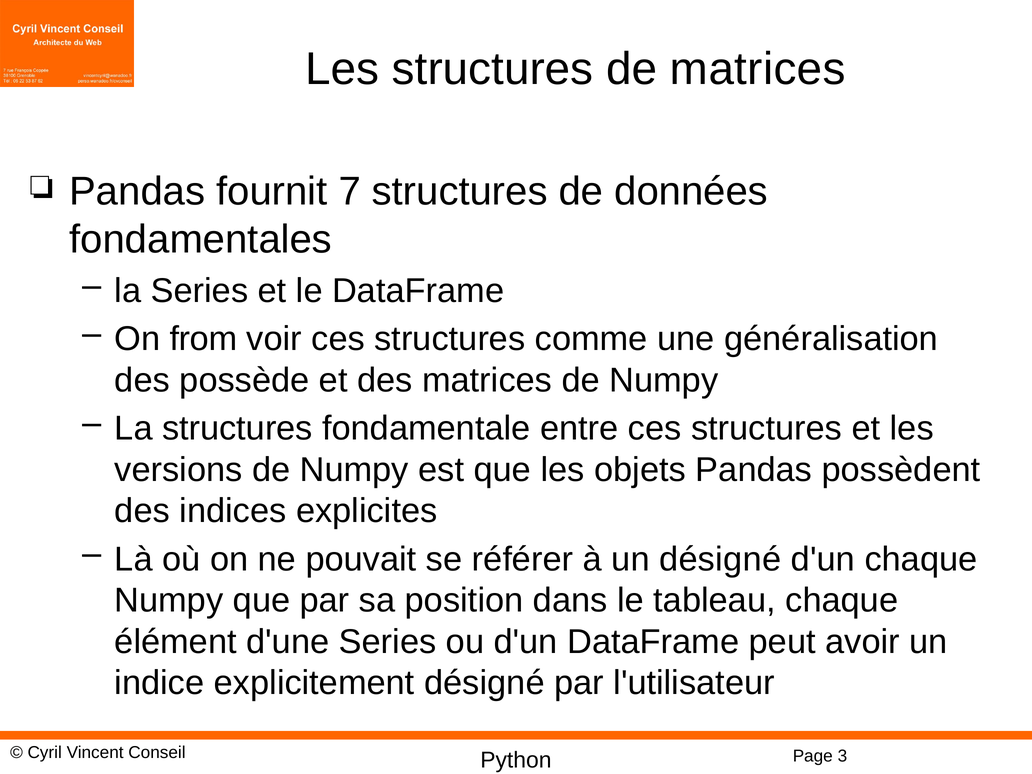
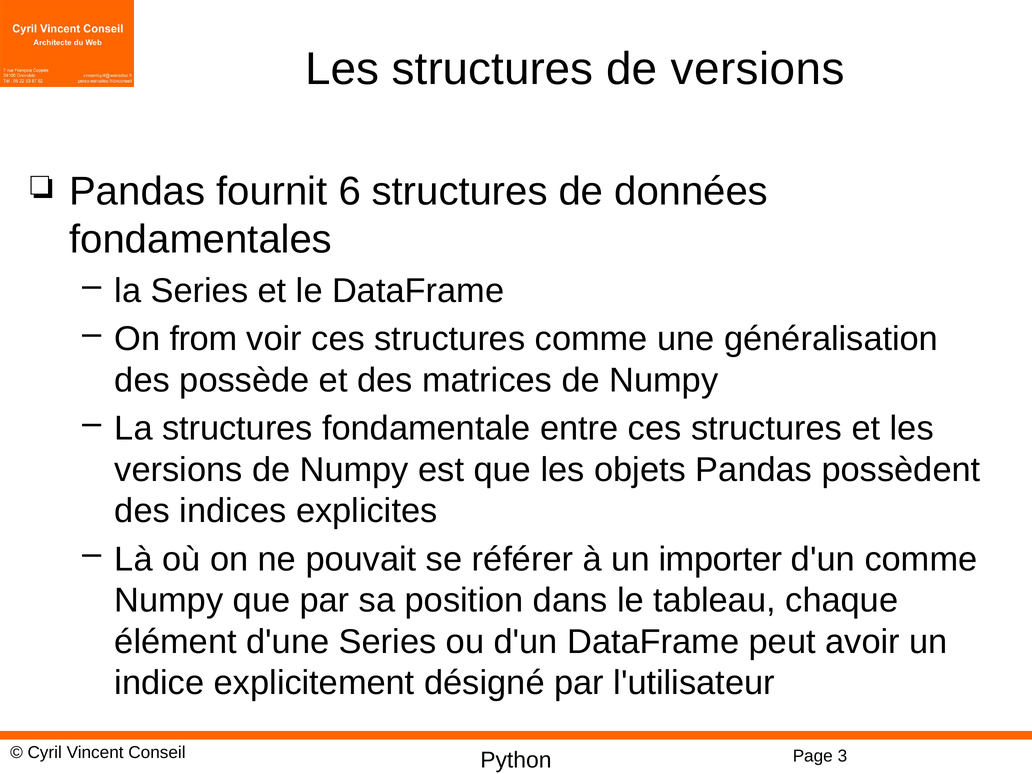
de matrices: matrices -> versions
7: 7 -> 6
un désigné: désigné -> importer
d'un chaque: chaque -> comme
